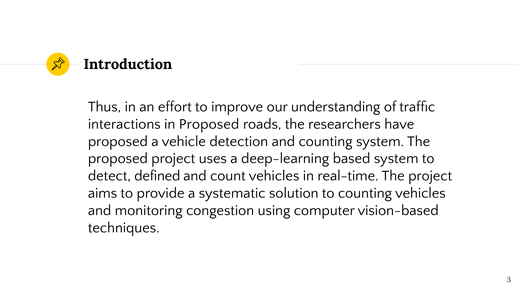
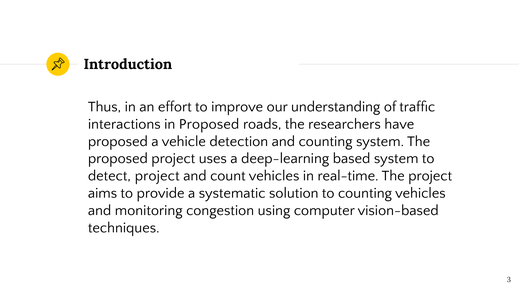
detect defined: defined -> project
